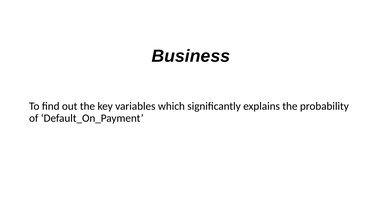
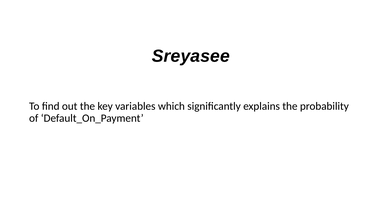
Business: Business -> Sreyasee
